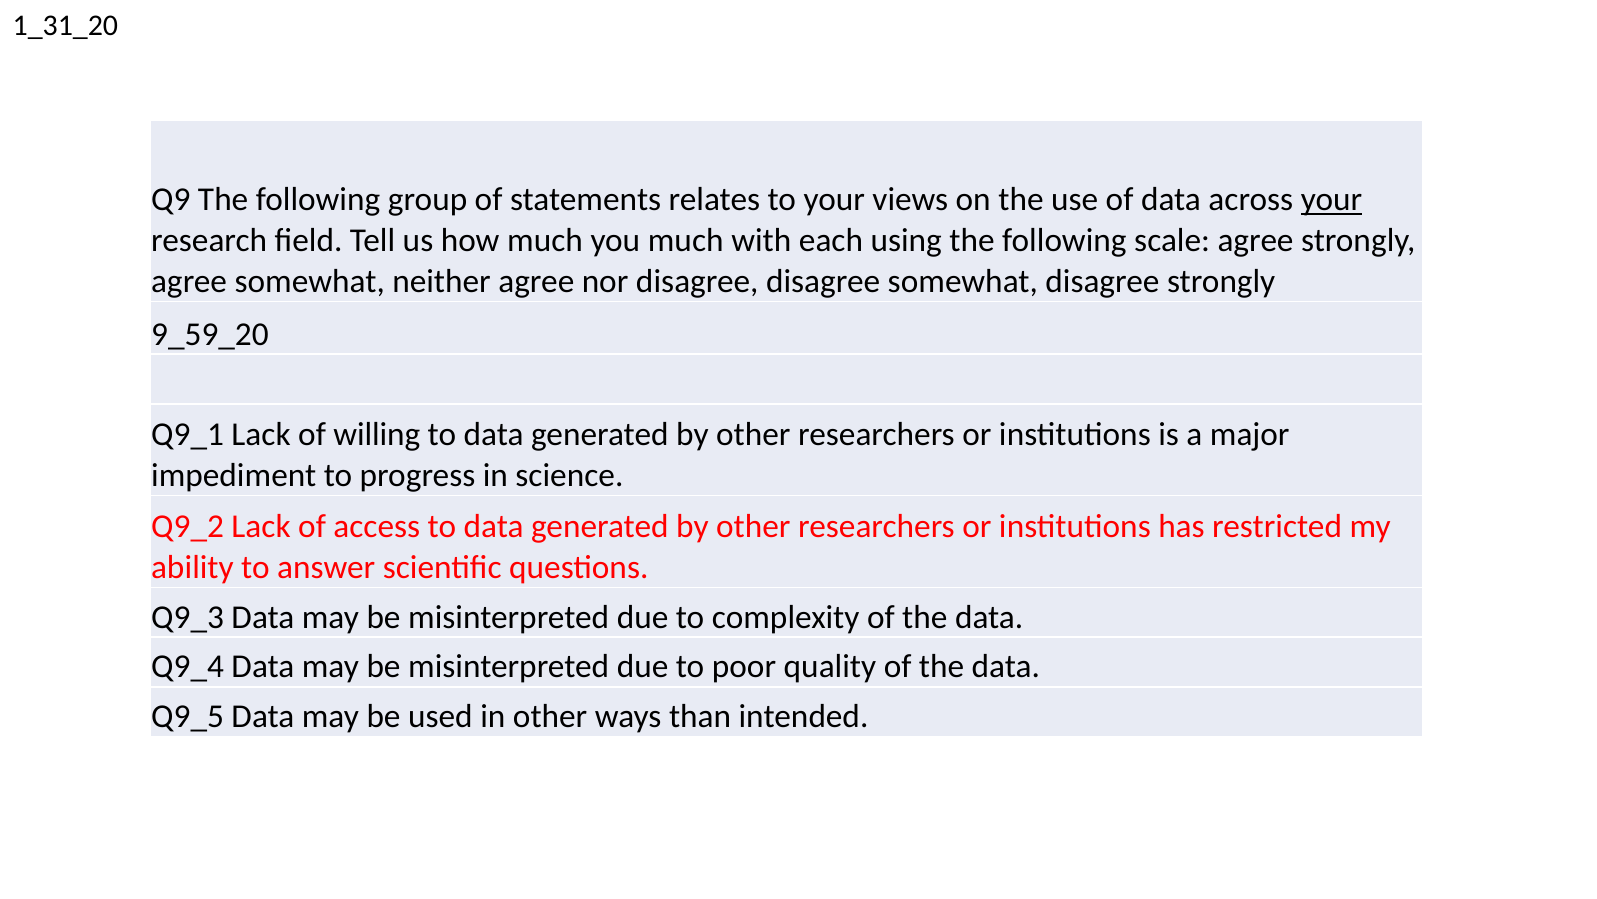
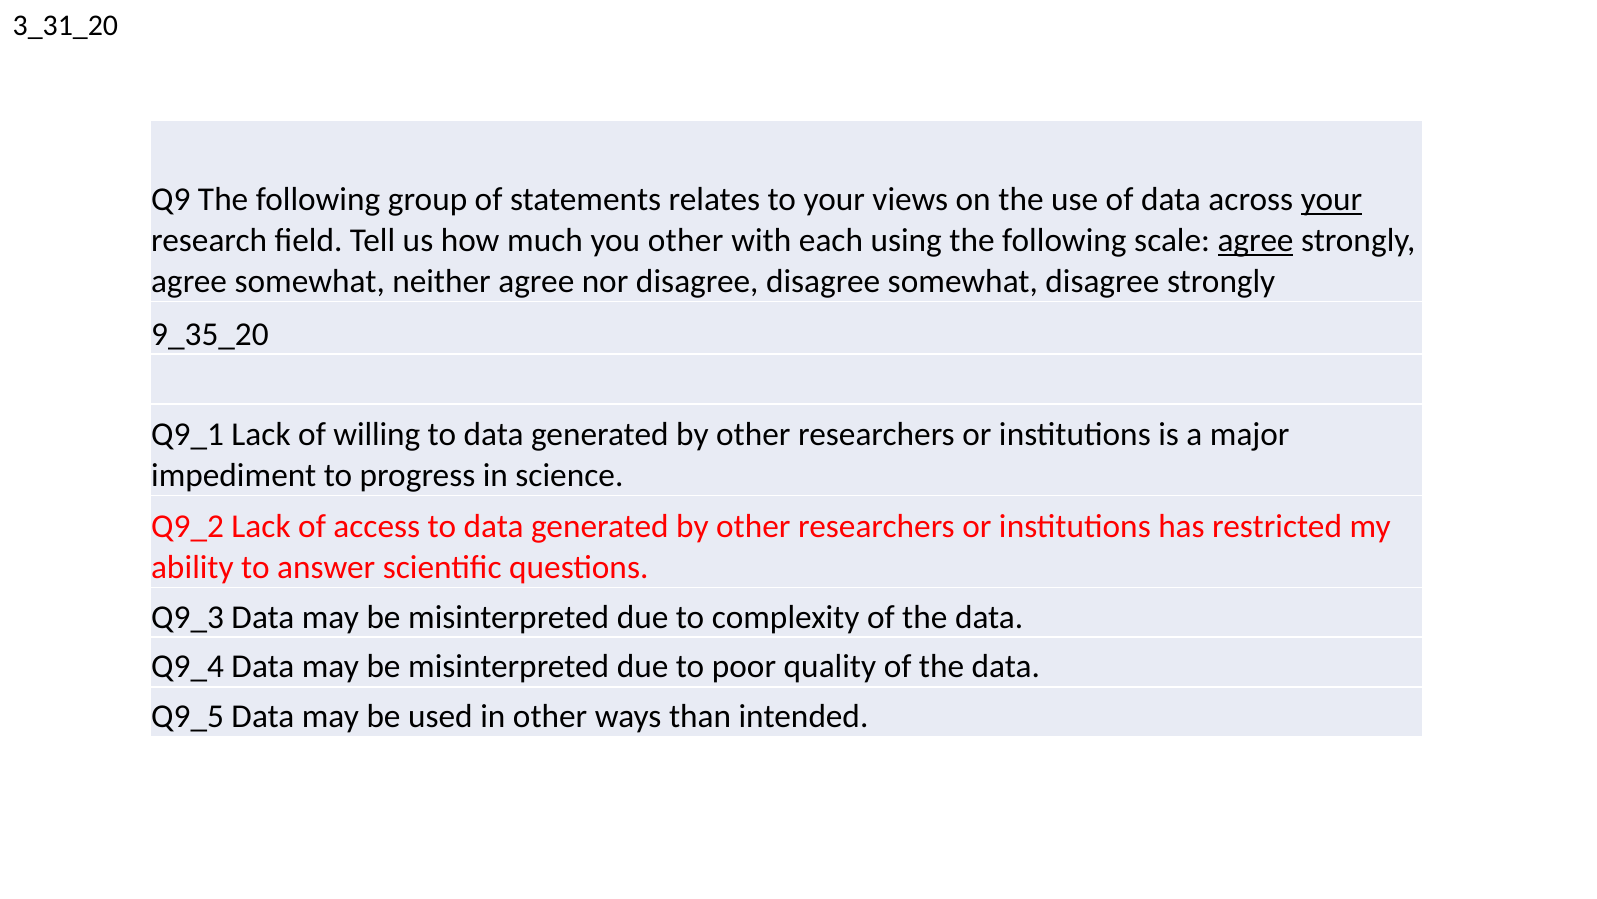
1_31_20: 1_31_20 -> 3_31_20
you much: much -> other
agree at (1256, 240) underline: none -> present
9_59_20: 9_59_20 -> 9_35_20
